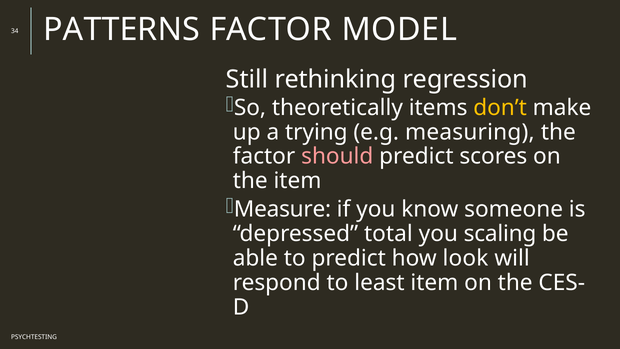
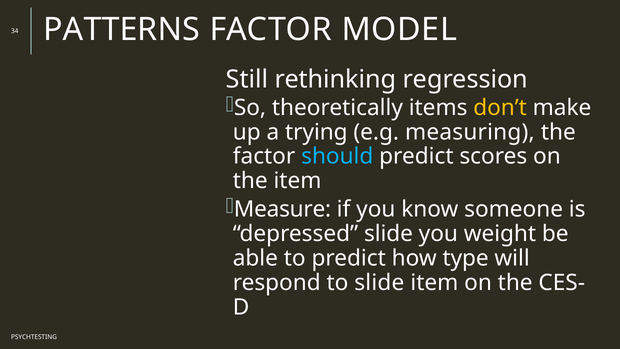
should colour: pink -> light blue
depressed total: total -> slide
scaling: scaling -> weight
look: look -> type
to least: least -> slide
